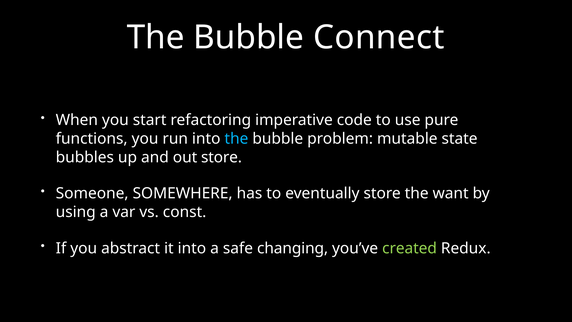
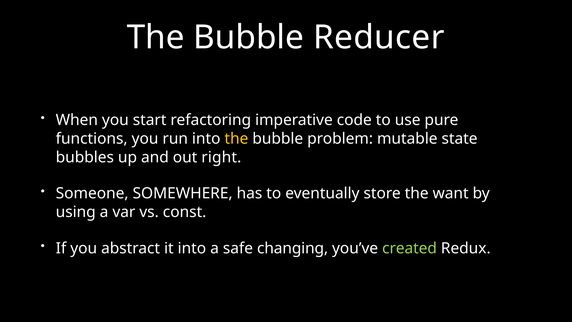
Connect: Connect -> Reducer
the at (236, 139) colour: light blue -> yellow
out store: store -> right
